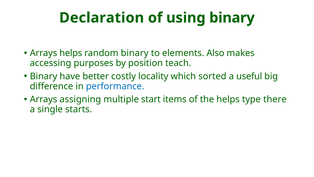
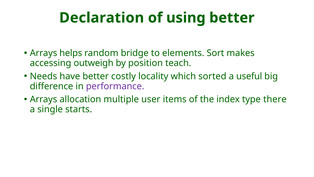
using binary: binary -> better
random binary: binary -> bridge
Also: Also -> Sort
purposes: purposes -> outweigh
Binary at (44, 76): Binary -> Needs
performance colour: blue -> purple
assigning: assigning -> allocation
start: start -> user
the helps: helps -> index
